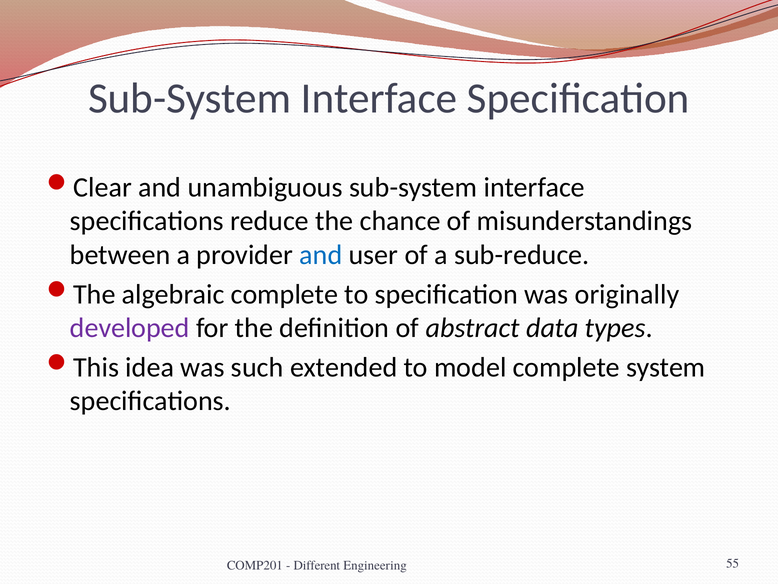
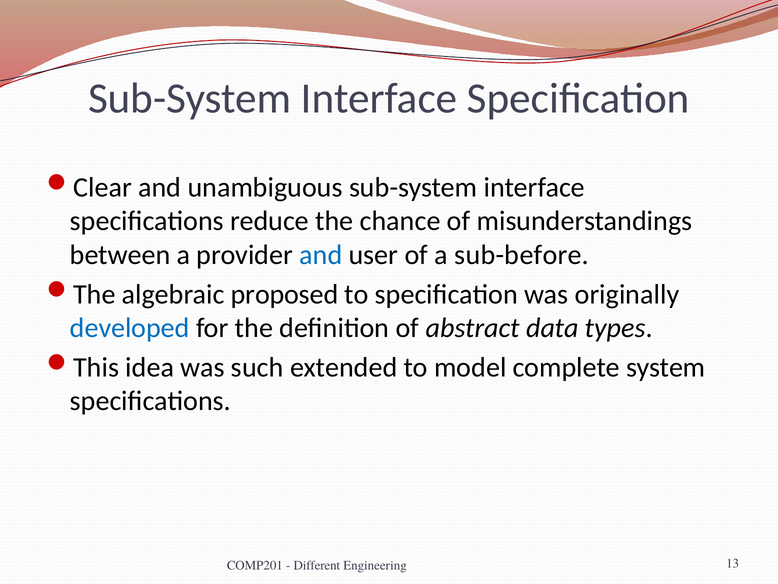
sub-reduce: sub-reduce -> sub-before
algebraic complete: complete -> proposed
developed colour: purple -> blue
55: 55 -> 13
